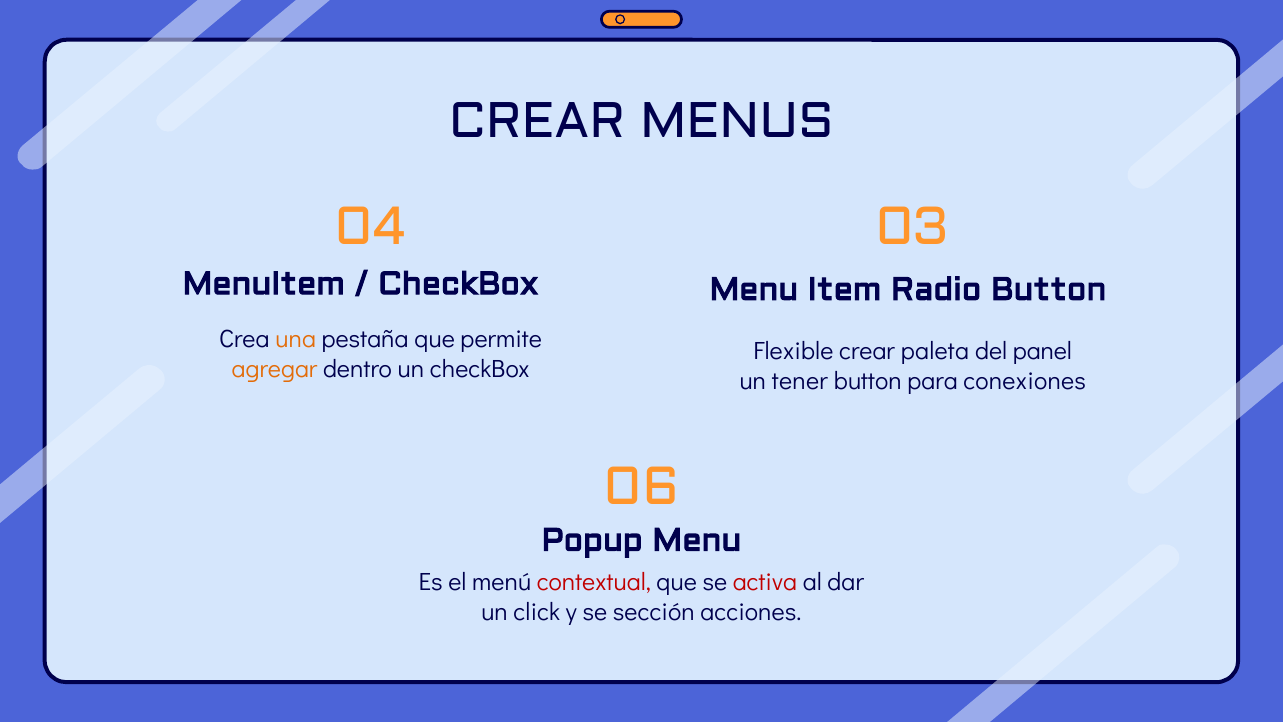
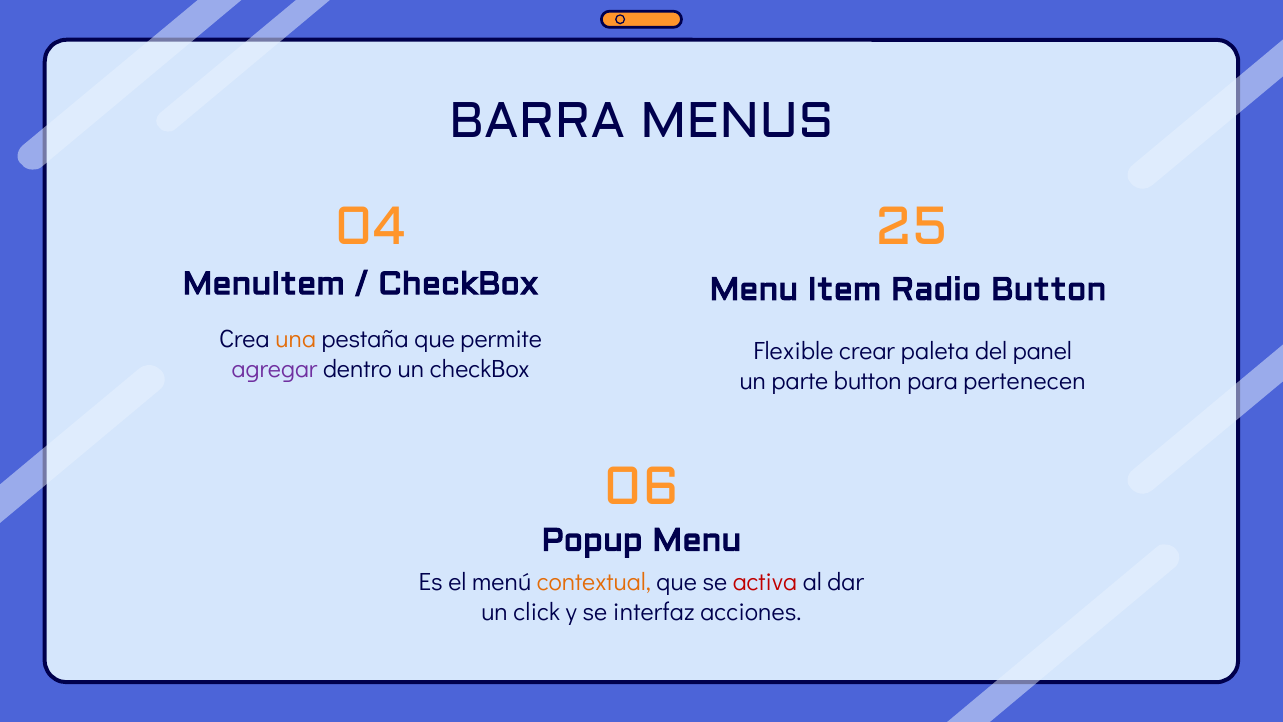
CREAR at (537, 121): CREAR -> BARRA
03: 03 -> 25
agregar colour: orange -> purple
tener: tener -> parte
conexiones: conexiones -> pertenecen
contextual colour: red -> orange
sección: sección -> interfaz
